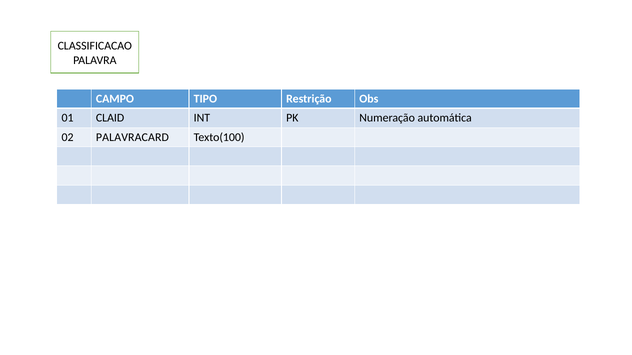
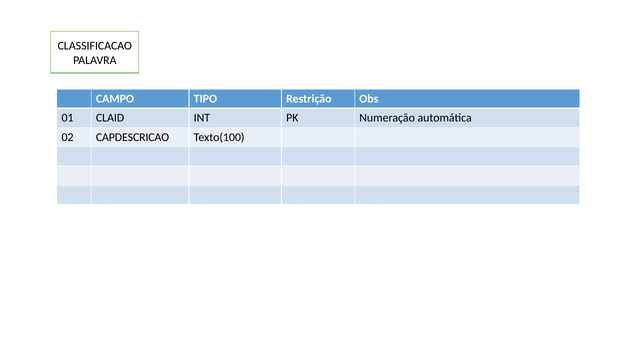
PALAVRACARD: PALAVRACARD -> CAPDESCRICAO
